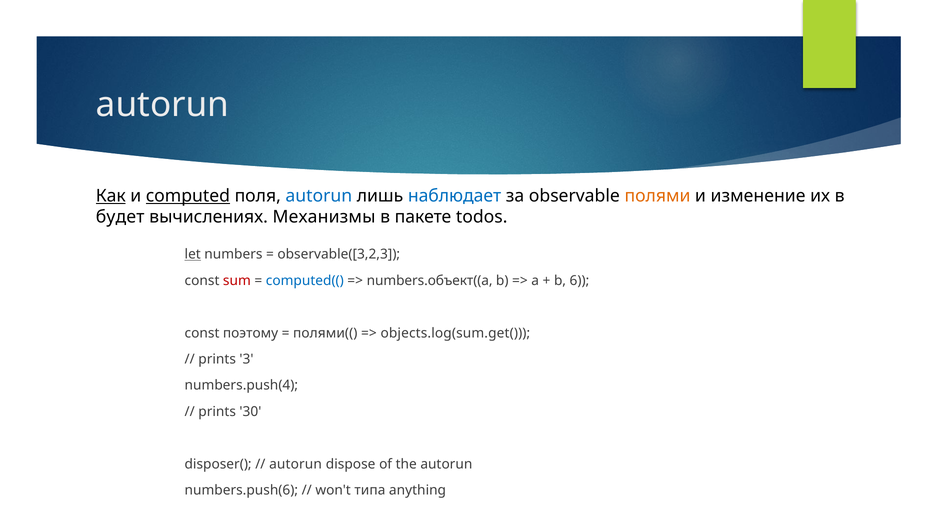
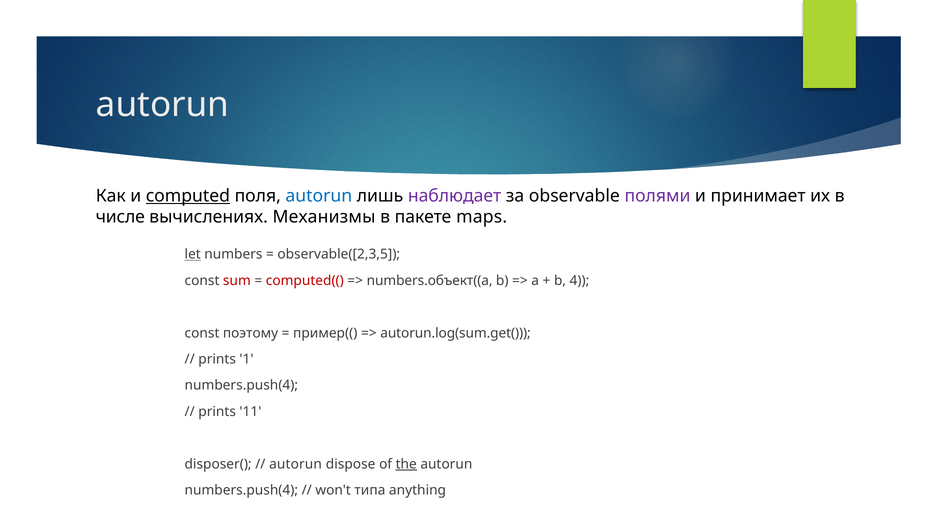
Как underline: present -> none
наблюдает colour: blue -> purple
полями colour: orange -> purple
изменение: изменение -> принимает
будет: будет -> числе
todos: todos -> maps
observable([3,2,3: observable([3,2,3 -> observable([2,3,5
computed(( colour: blue -> red
6: 6 -> 4
полями((: полями(( -> пример((
objects.log(sum.get(: objects.log(sum.get( -> autorun.log(sum.get(
3: 3 -> 1
30: 30 -> 11
the underline: none -> present
numbers.push(6 at (241, 490): numbers.push(6 -> numbers.push(4
